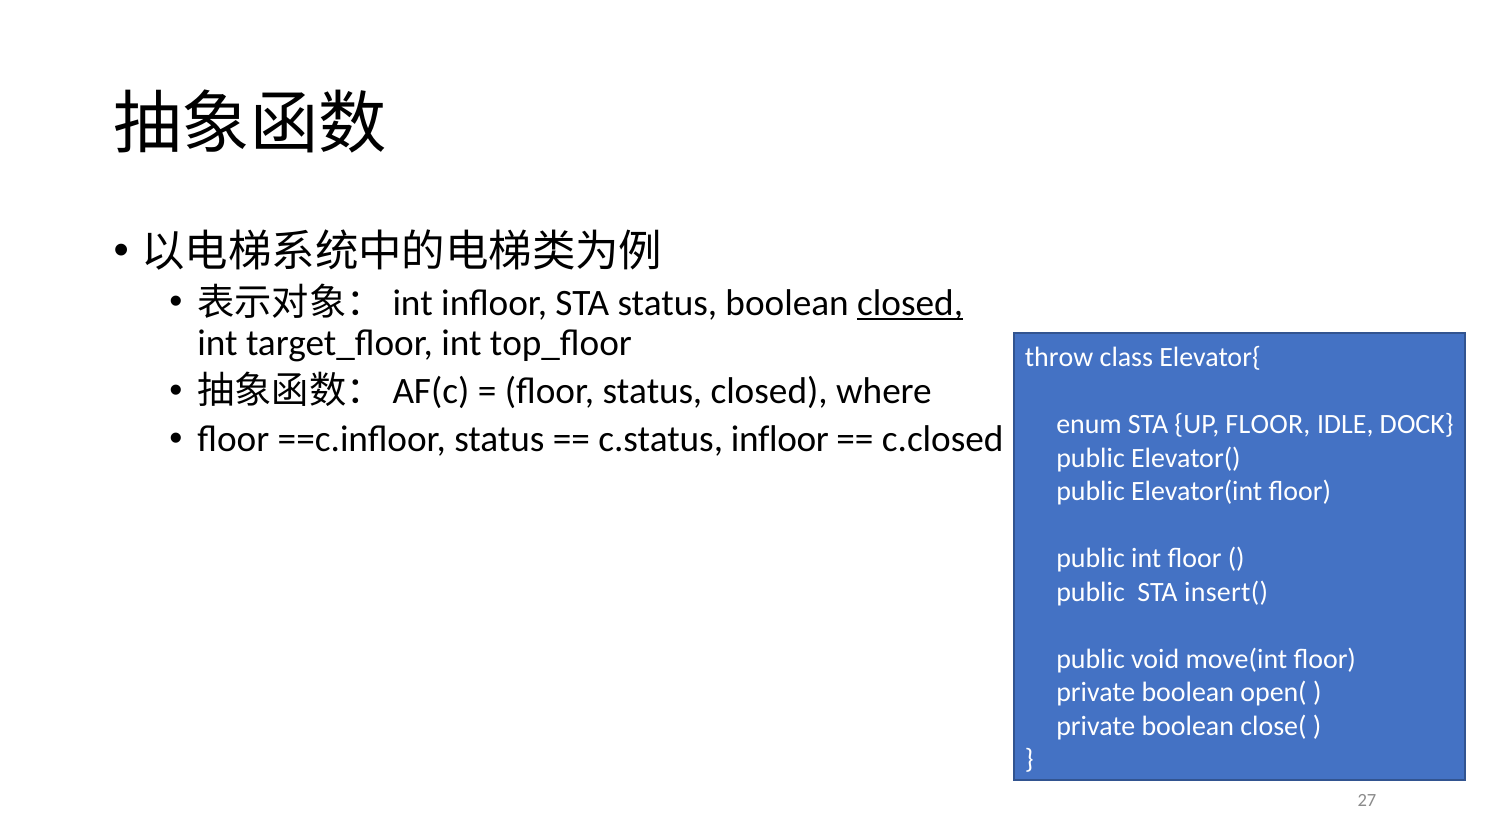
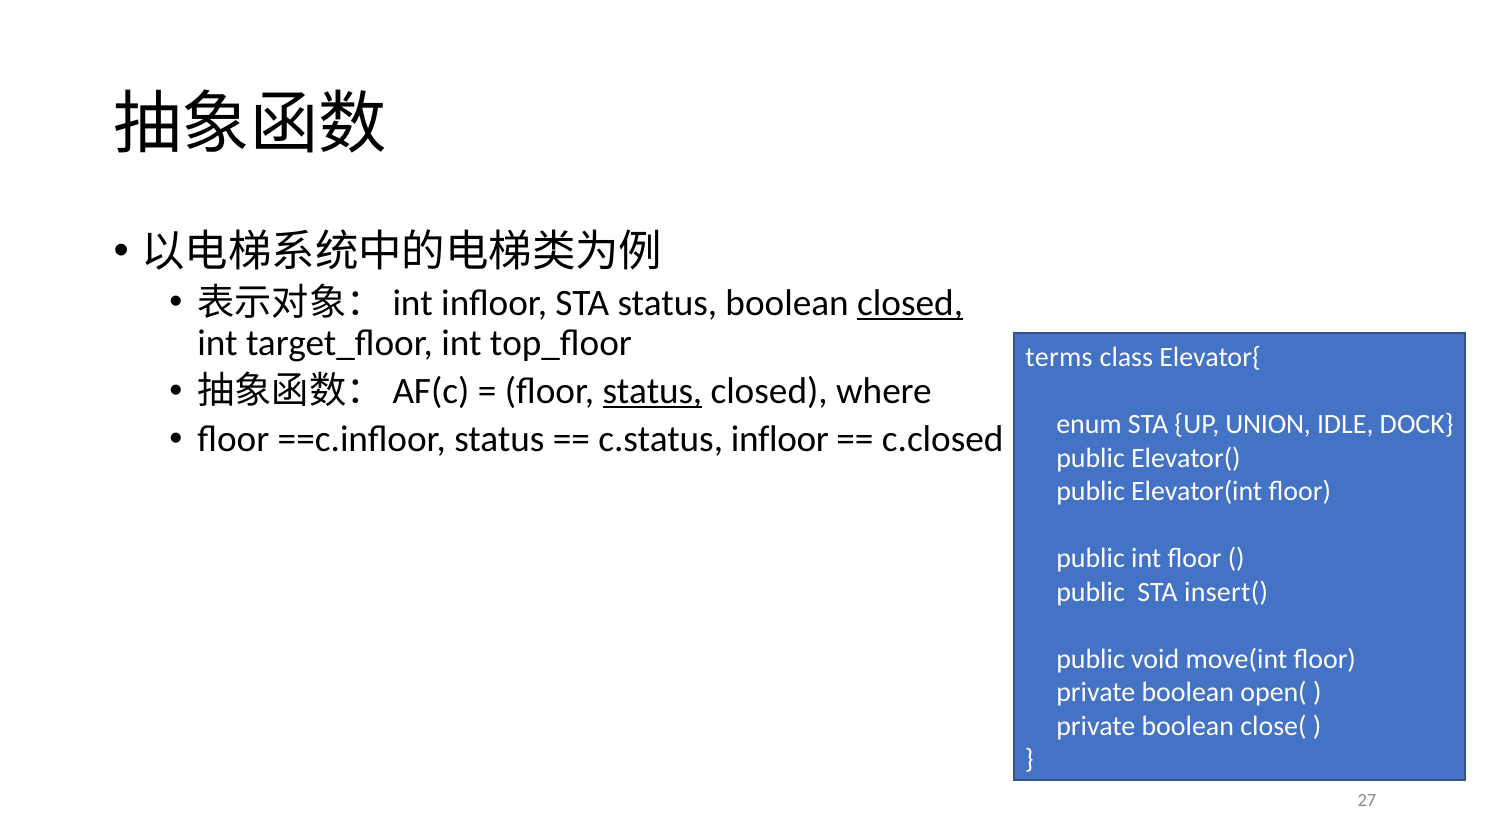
throw: throw -> terms
status at (652, 391) underline: none -> present
UP FLOOR: FLOOR -> UNION
